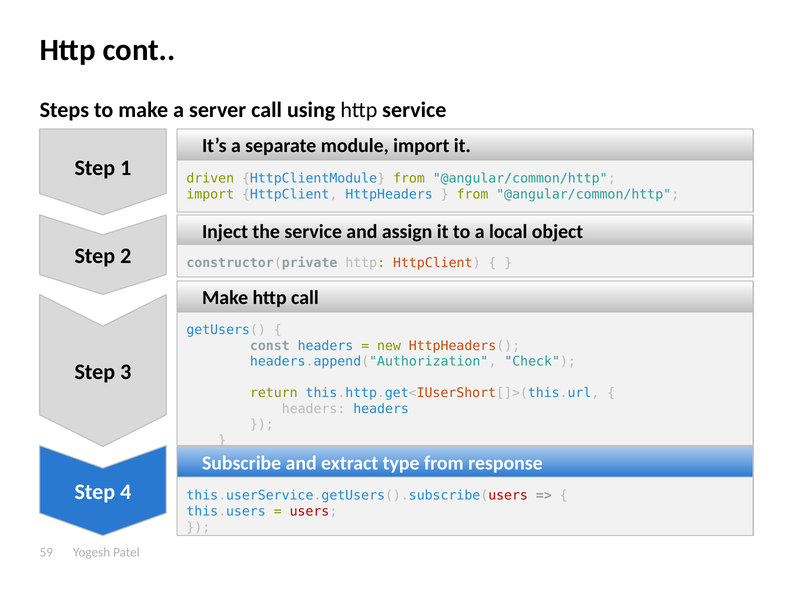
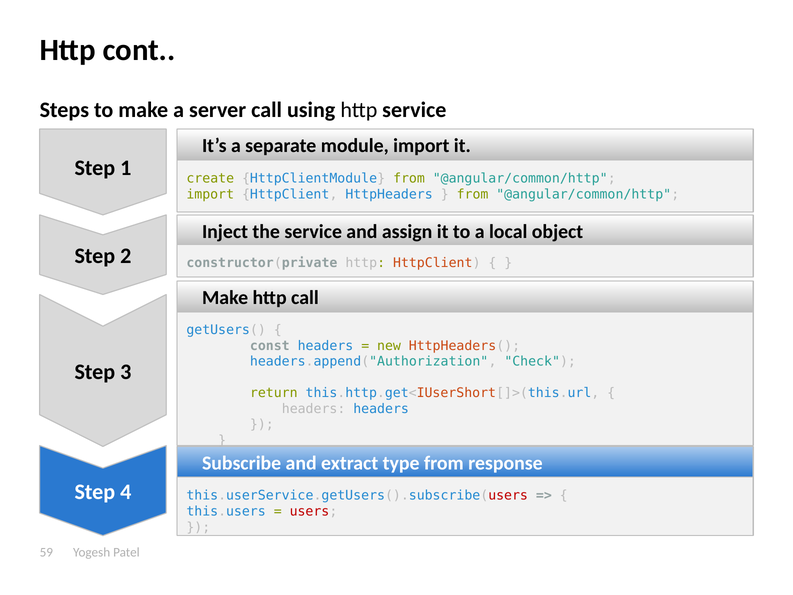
driven: driven -> create
